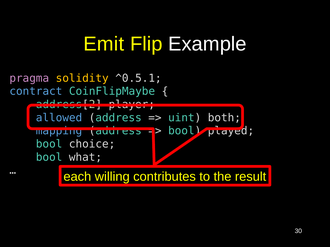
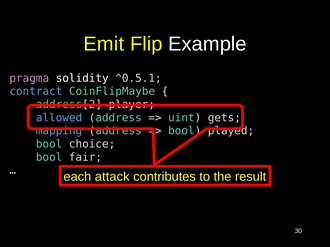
solidity colour: yellow -> white
both: both -> gets
what: what -> fair
willing: willing -> attack
